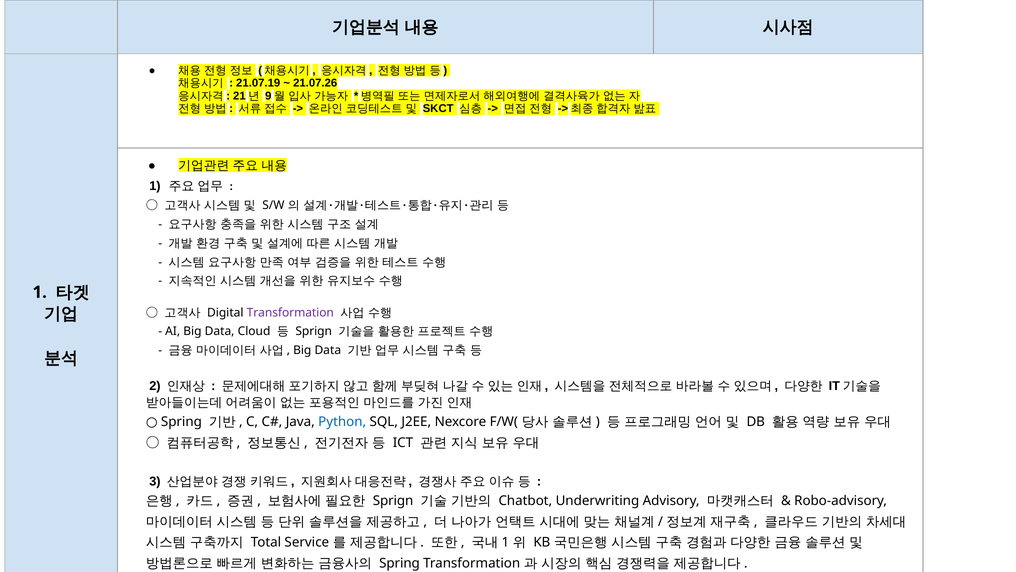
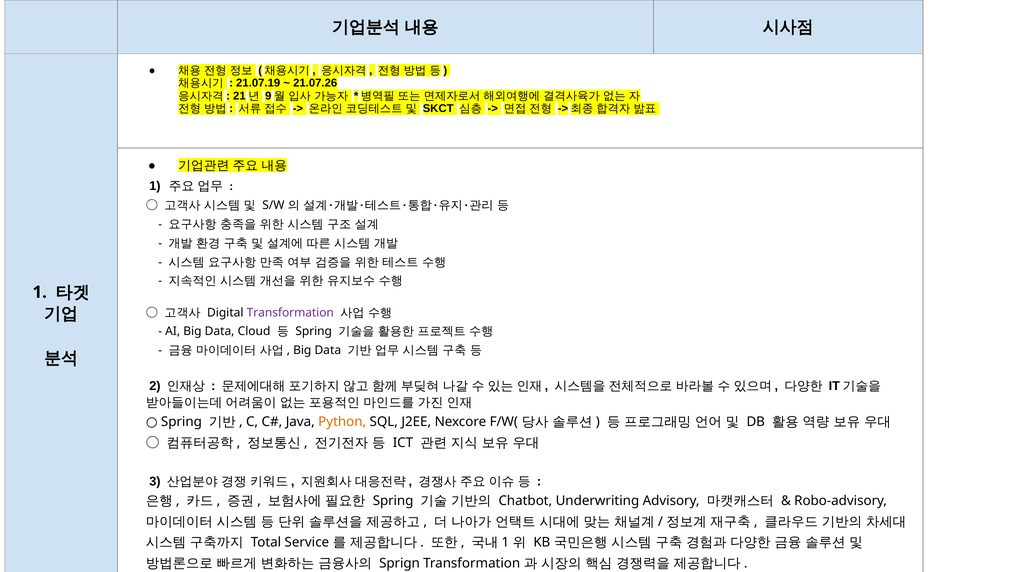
Sprign at (314, 331): Sprign -> Spring
Python colour: blue -> orange
Sprign at (393, 500): Sprign -> Spring
Spring at (400, 563): Spring -> Sprign
